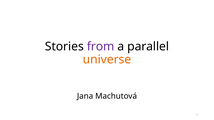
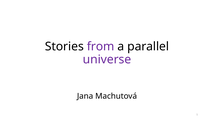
universe colour: orange -> purple
